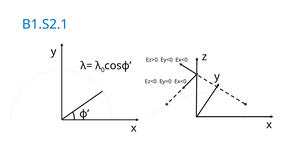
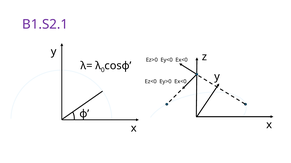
B1.S2.1 colour: blue -> purple
